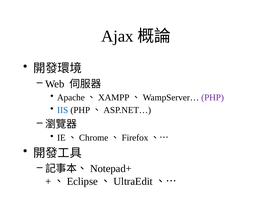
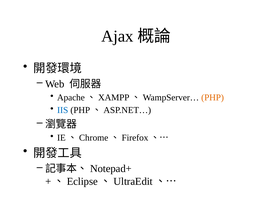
PHP colour: purple -> orange
